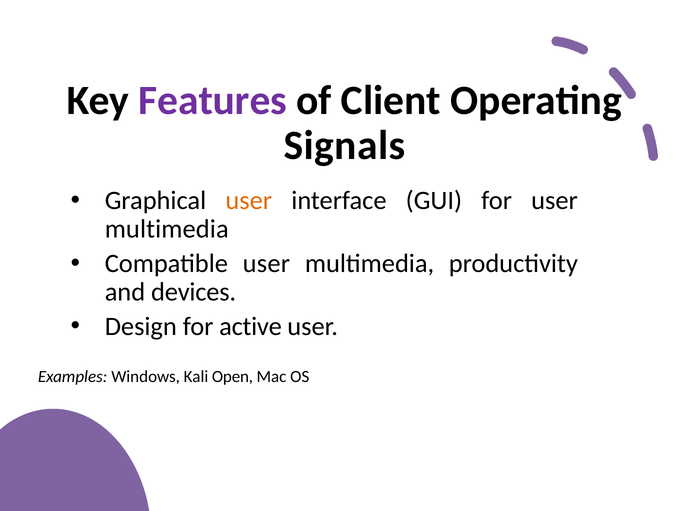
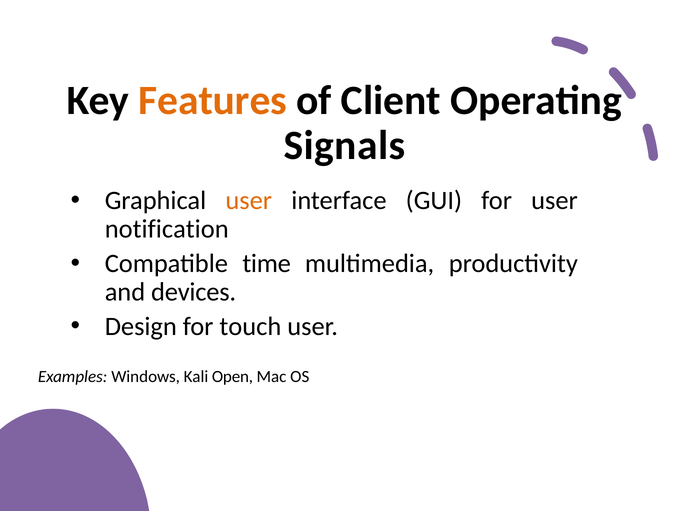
Features colour: purple -> orange
multimedia at (167, 229): multimedia -> notification
Compatible user: user -> time
active: active -> touch
